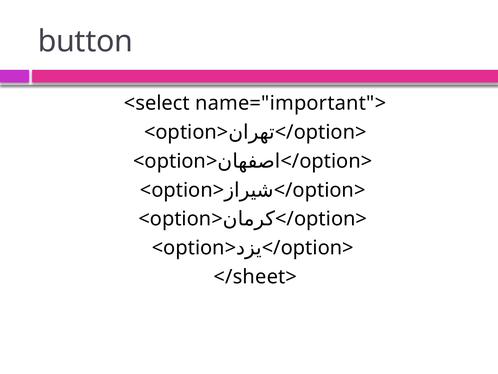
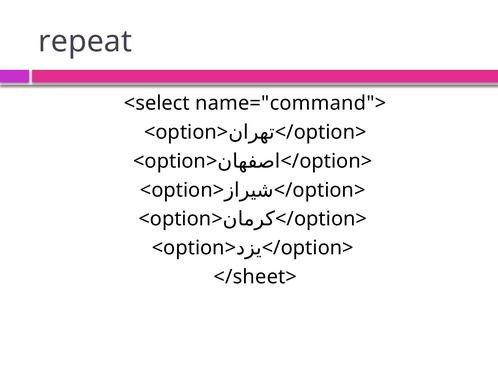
button: button -> repeat
name="important">: name="important"> -> name="command">
